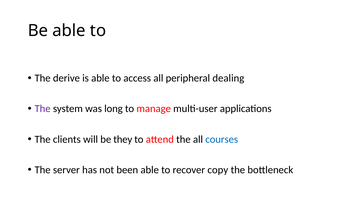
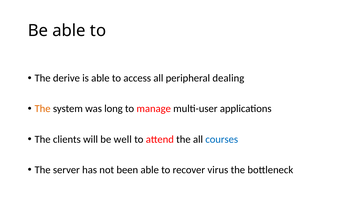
The at (43, 109) colour: purple -> orange
they: they -> well
copy: copy -> virus
